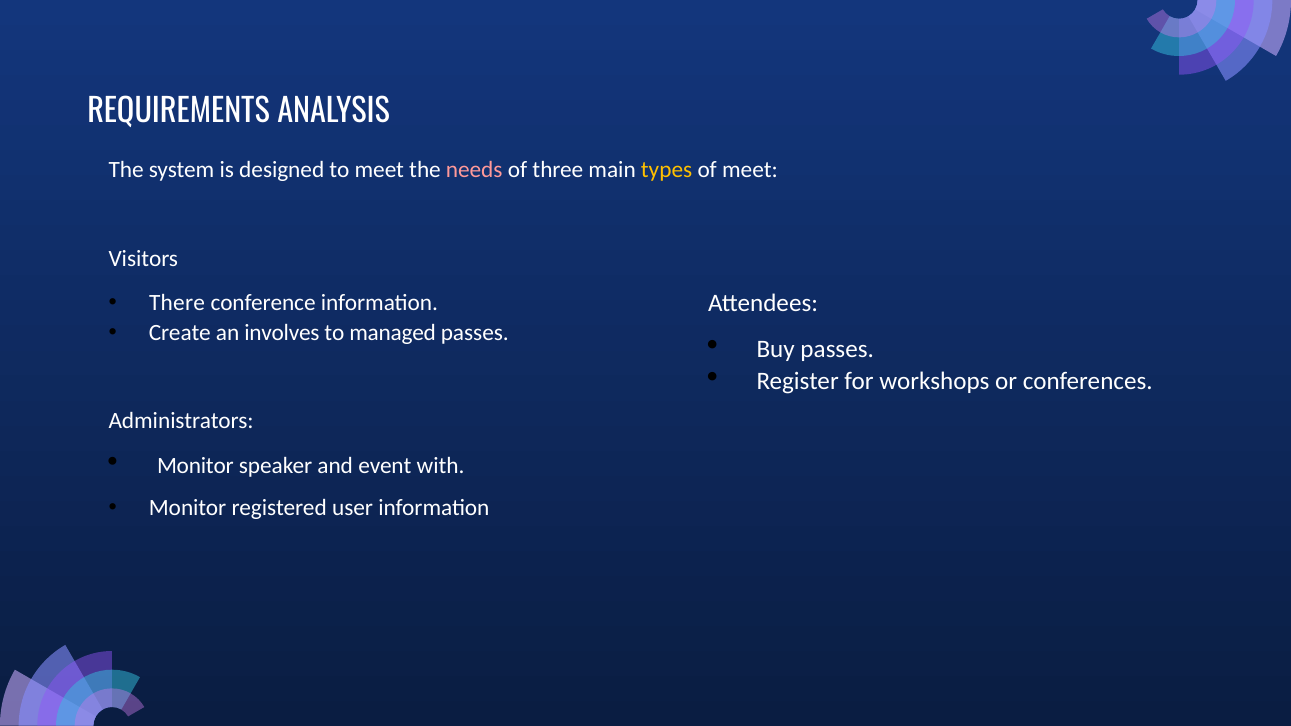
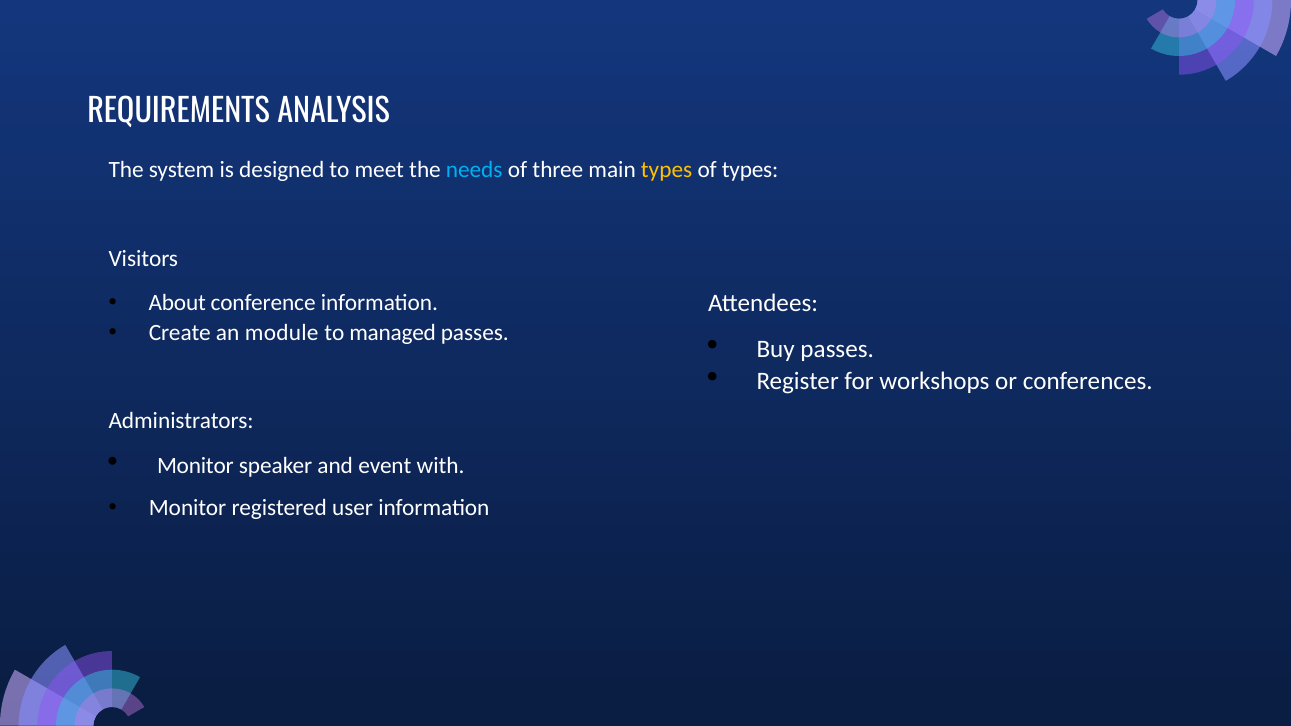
needs colour: pink -> light blue
of meet: meet -> types
There: There -> About
involves: involves -> module
